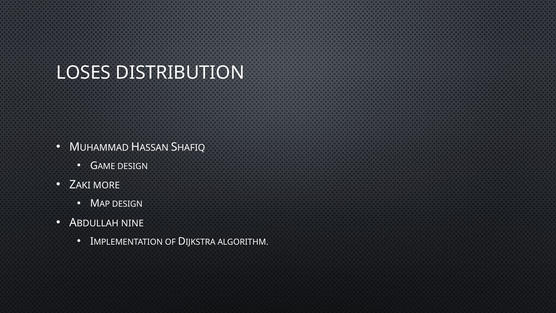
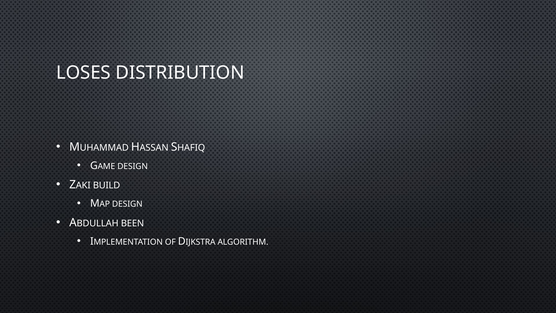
MORE: MORE -> BUILD
NINE: NINE -> BEEN
